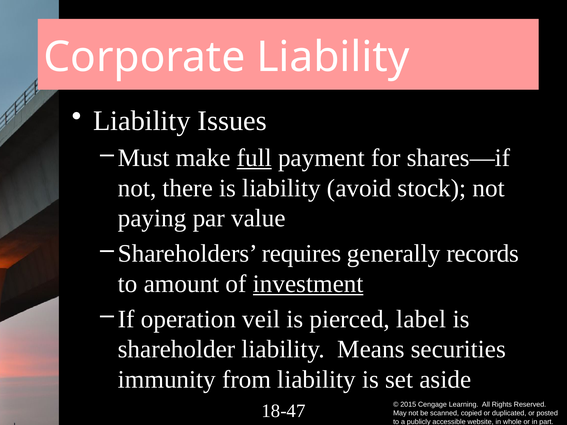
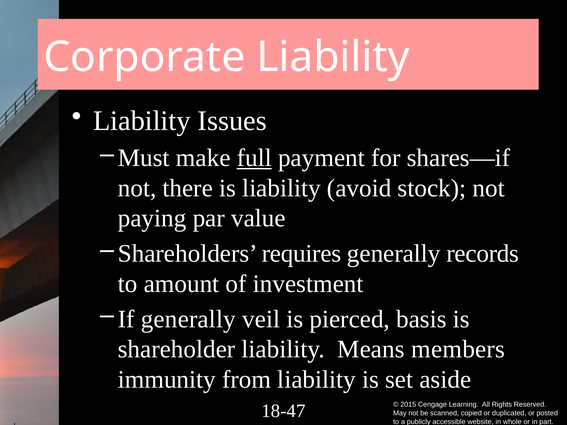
investment underline: present -> none
If operation: operation -> generally
label: label -> basis
securities: securities -> members
